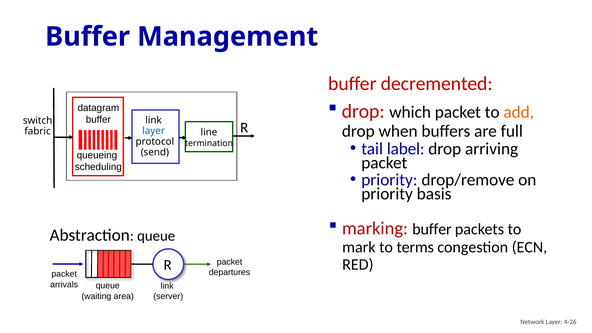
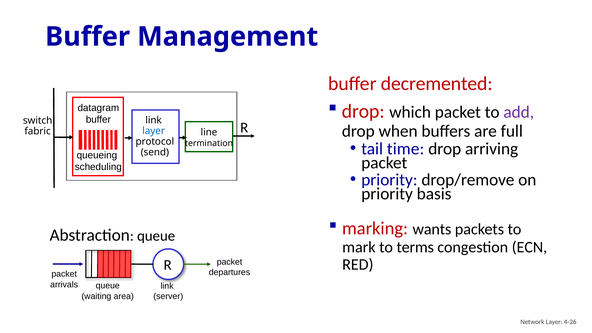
add colour: orange -> purple
label: label -> time
marking buffer: buffer -> wants
